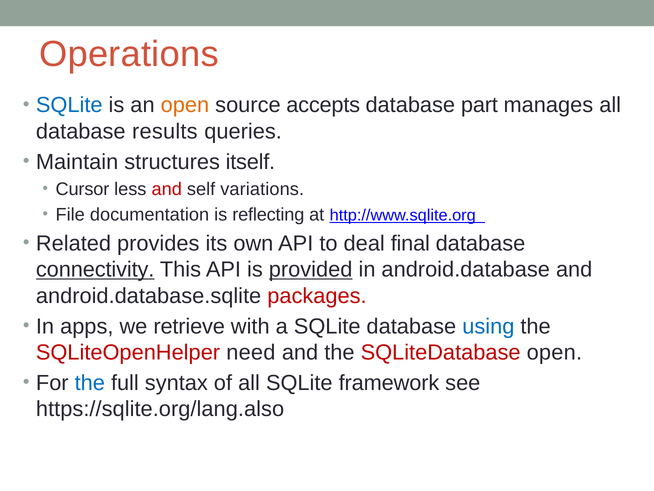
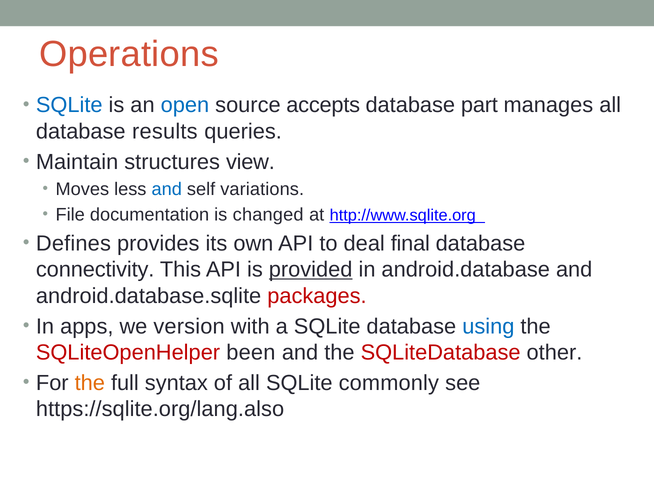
open at (185, 105) colour: orange -> blue
itself: itself -> view
Cursor: Cursor -> Moves
and at (167, 189) colour: red -> blue
reflecting: reflecting -> changed
Related: Related -> Defines
connectivity underline: present -> none
retrieve: retrieve -> version
need: need -> been
SQLiteDatabase open: open -> other
the at (90, 383) colour: blue -> orange
framework: framework -> commonly
